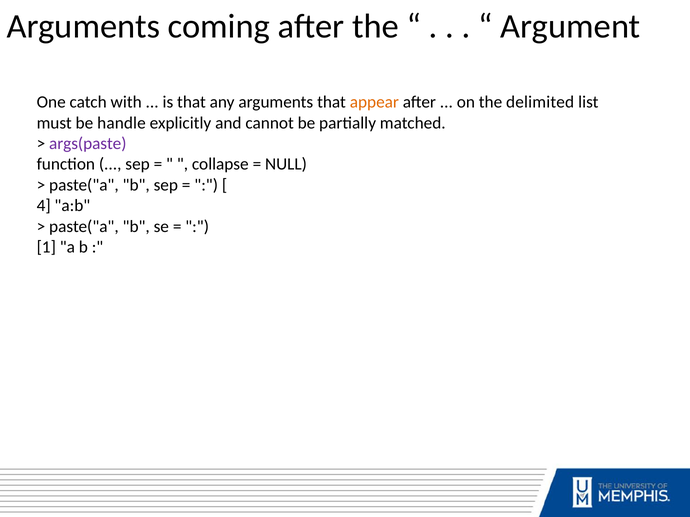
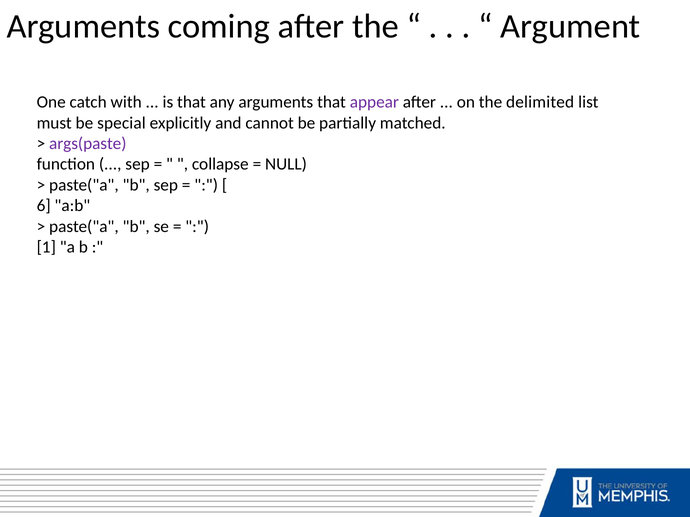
appear colour: orange -> purple
handle: handle -> special
4: 4 -> 6
